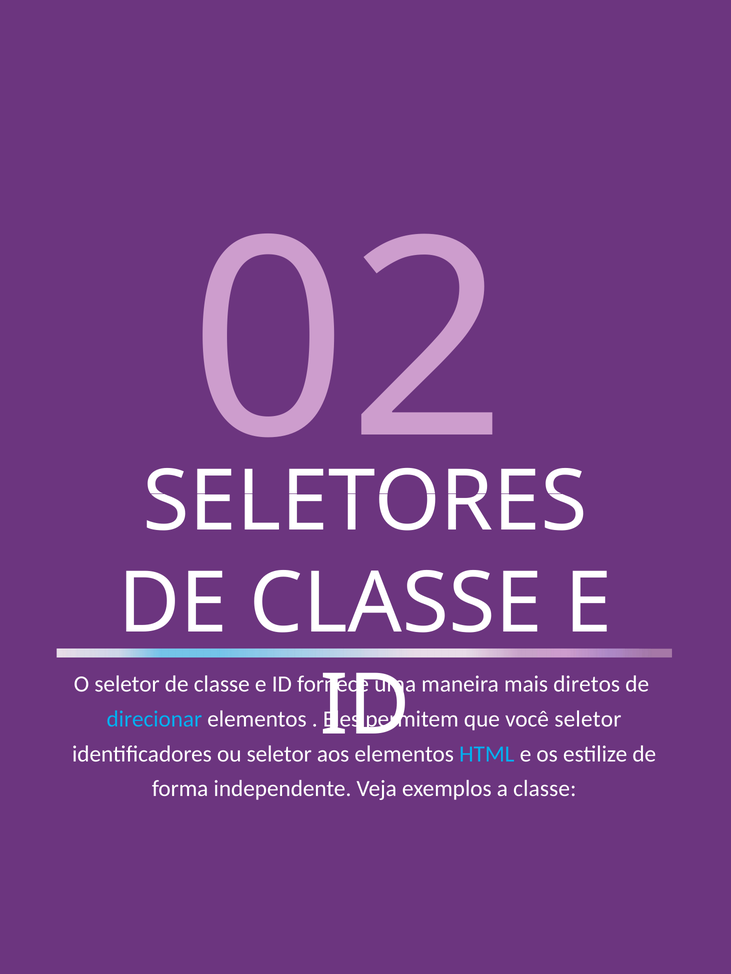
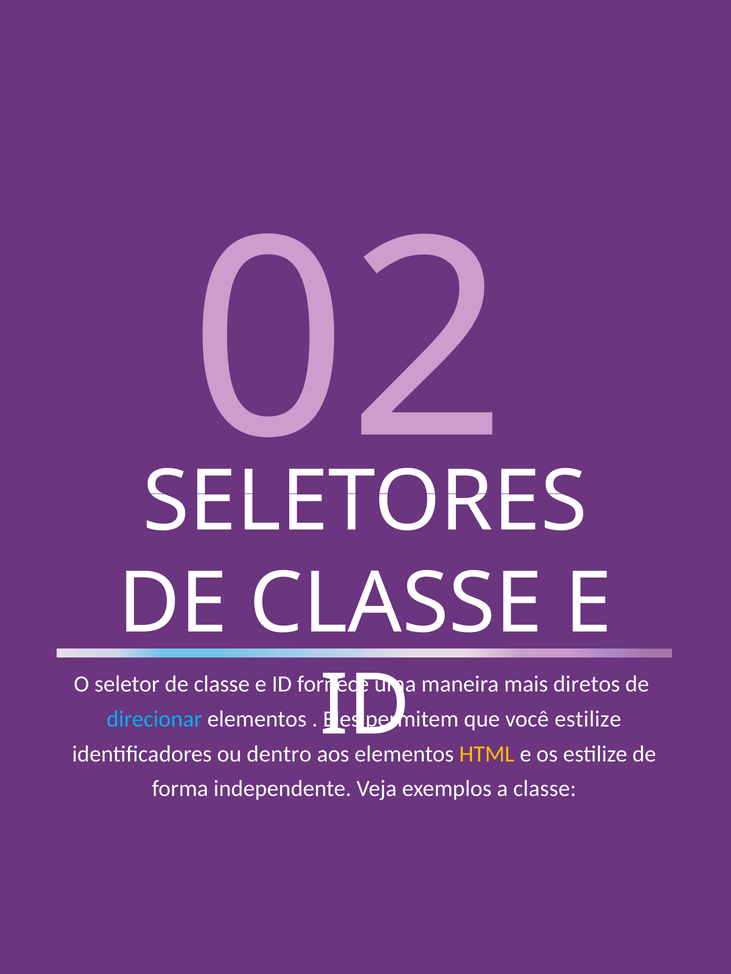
você seletor: seletor -> estilize
ou seletor: seletor -> dentro
HTML colour: light blue -> yellow
